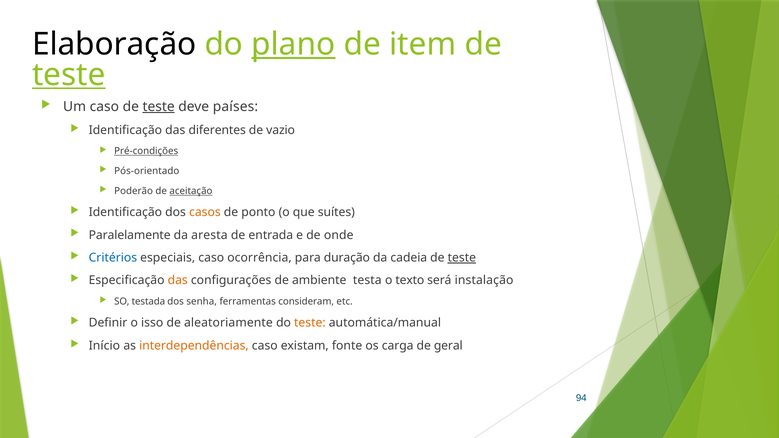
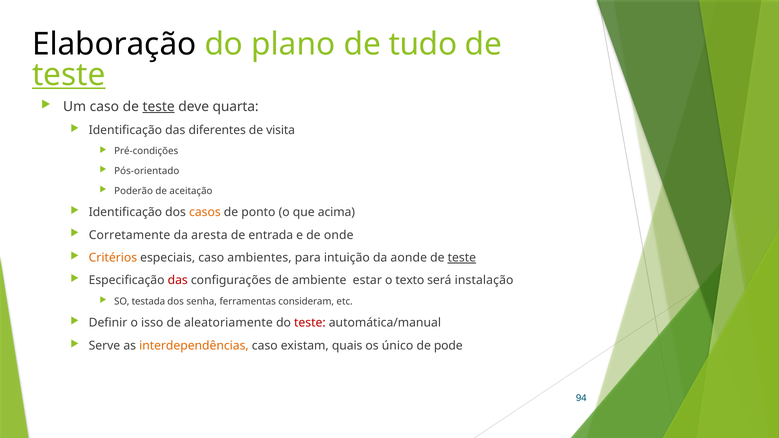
plano underline: present -> none
item: item -> tudo
países: países -> quarta
vazio: vazio -> visita
Pré-condições underline: present -> none
aceitação underline: present -> none
suítes: suítes -> acima
Paralelamente: Paralelamente -> Corretamente
Critérios colour: blue -> orange
ocorrência: ocorrência -> ambientes
duração: duração -> intuição
cadeia: cadeia -> aonde
das at (178, 281) colour: orange -> red
testa: testa -> estar
teste at (310, 323) colour: orange -> red
Início: Início -> Serve
fonte: fonte -> quais
carga: carga -> único
geral: geral -> pode
